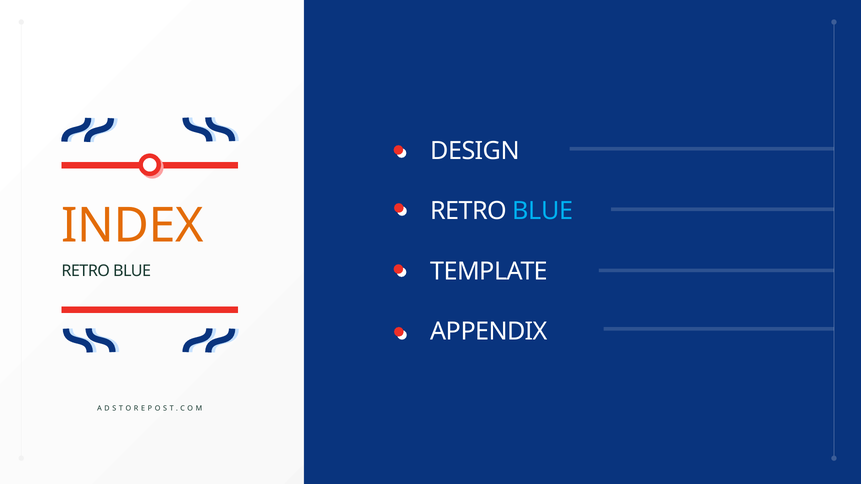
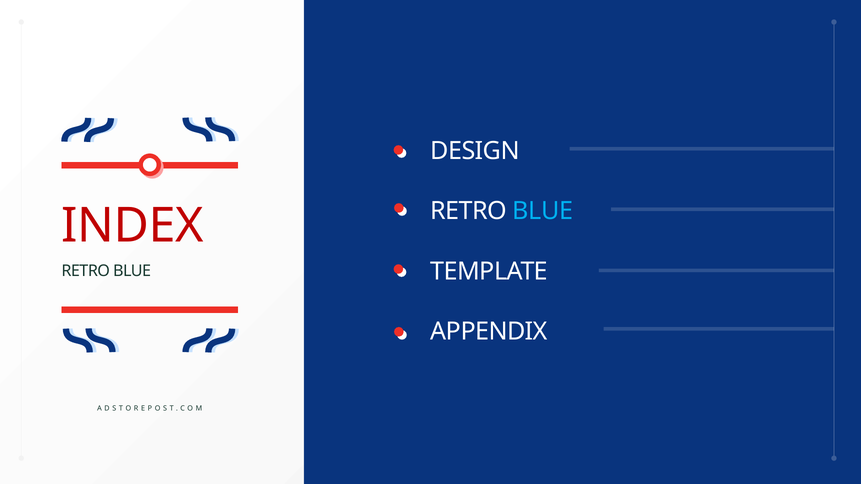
INDEX colour: orange -> red
